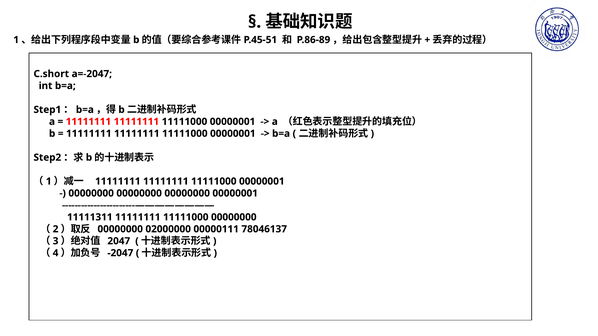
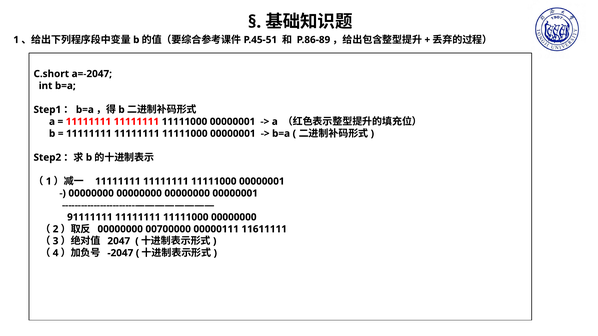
11111311: 11111311 -> 91111111
02000000: 02000000 -> 00700000
78046137: 78046137 -> 11611111
